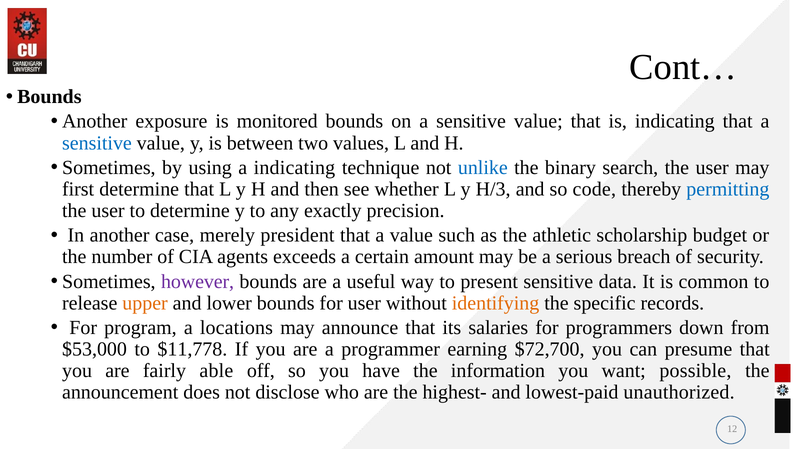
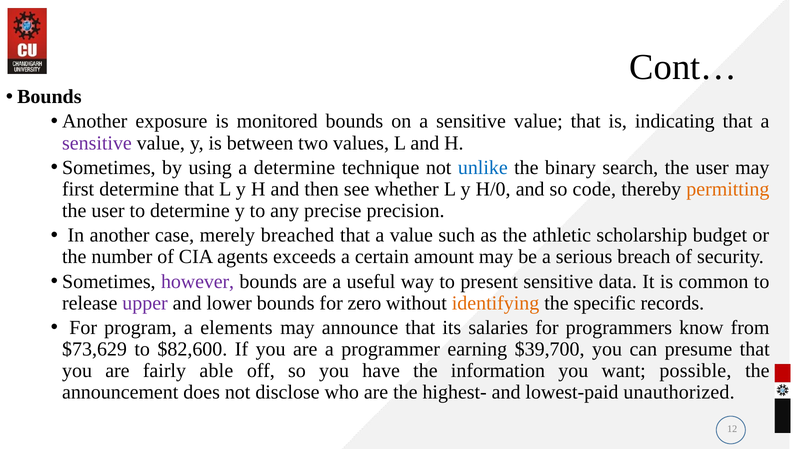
sensitive at (97, 143) colour: blue -> purple
a indicating: indicating -> determine
H/3: H/3 -> H/0
permitting colour: blue -> orange
exactly: exactly -> precise
president: president -> breached
upper colour: orange -> purple
for user: user -> zero
locations: locations -> elements
down: down -> know
$53,000: $53,000 -> $73,629
$11,778: $11,778 -> $82,600
$72,700: $72,700 -> $39,700
